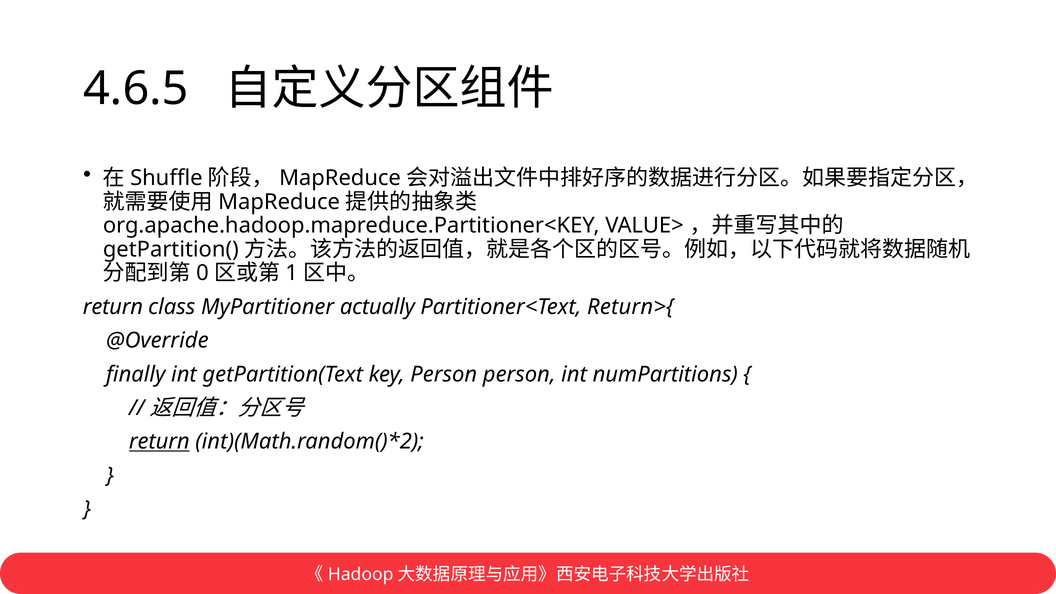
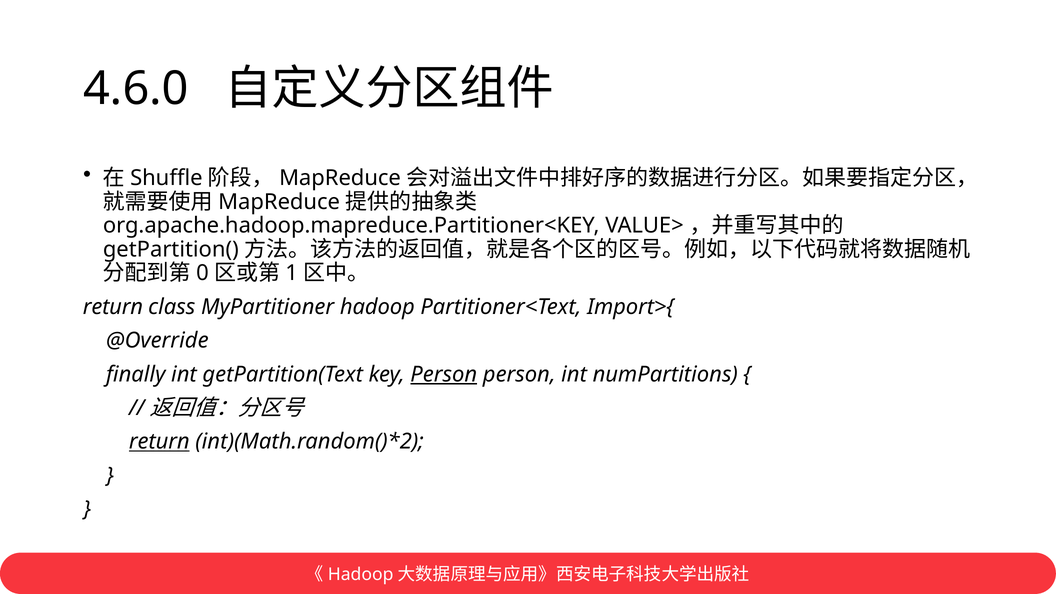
4.6.5: 4.6.5 -> 4.6.0
actually: actually -> hadoop
Return>{: Return>{ -> Import>{
Person at (444, 374) underline: none -> present
